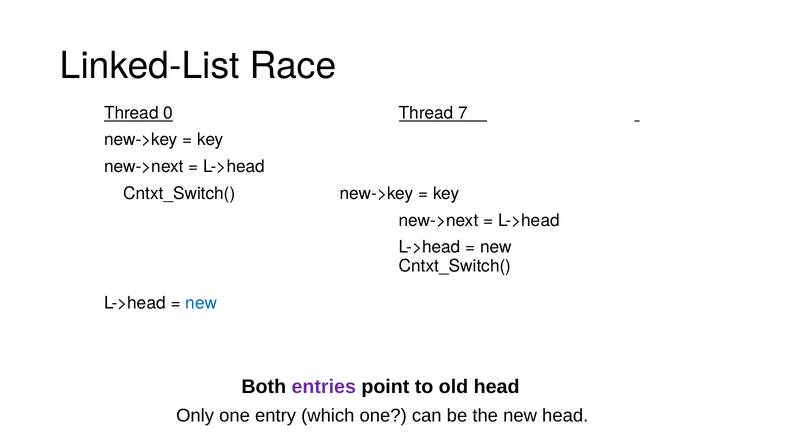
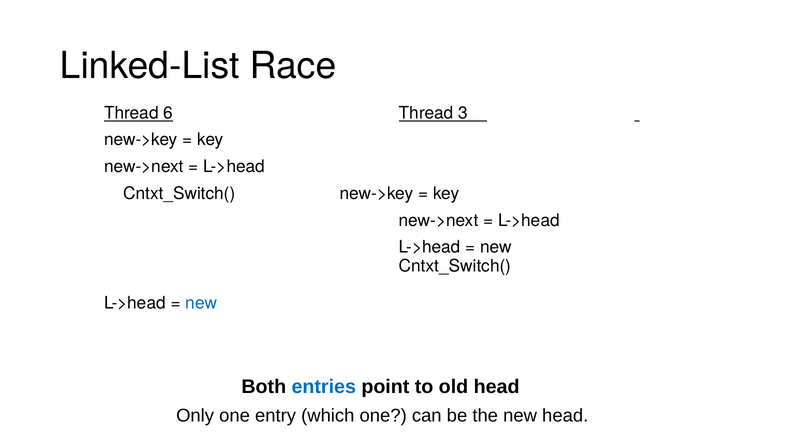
0: 0 -> 6
7: 7 -> 3
entries colour: purple -> blue
